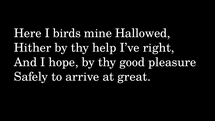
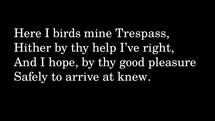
Hallowed: Hallowed -> Trespass
great: great -> knew
